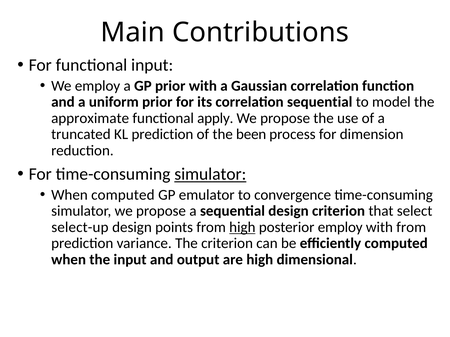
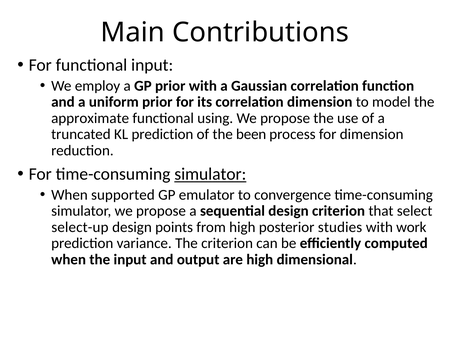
correlation sequential: sequential -> dimension
apply: apply -> using
When computed: computed -> supported
high at (242, 228) underline: present -> none
posterior employ: employ -> studies
with from: from -> work
